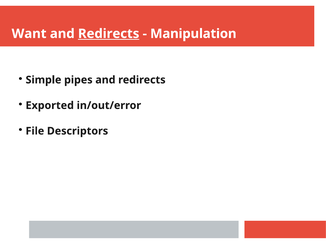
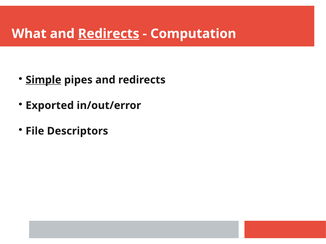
Want: Want -> What
Manipulation: Manipulation -> Computation
Simple underline: none -> present
